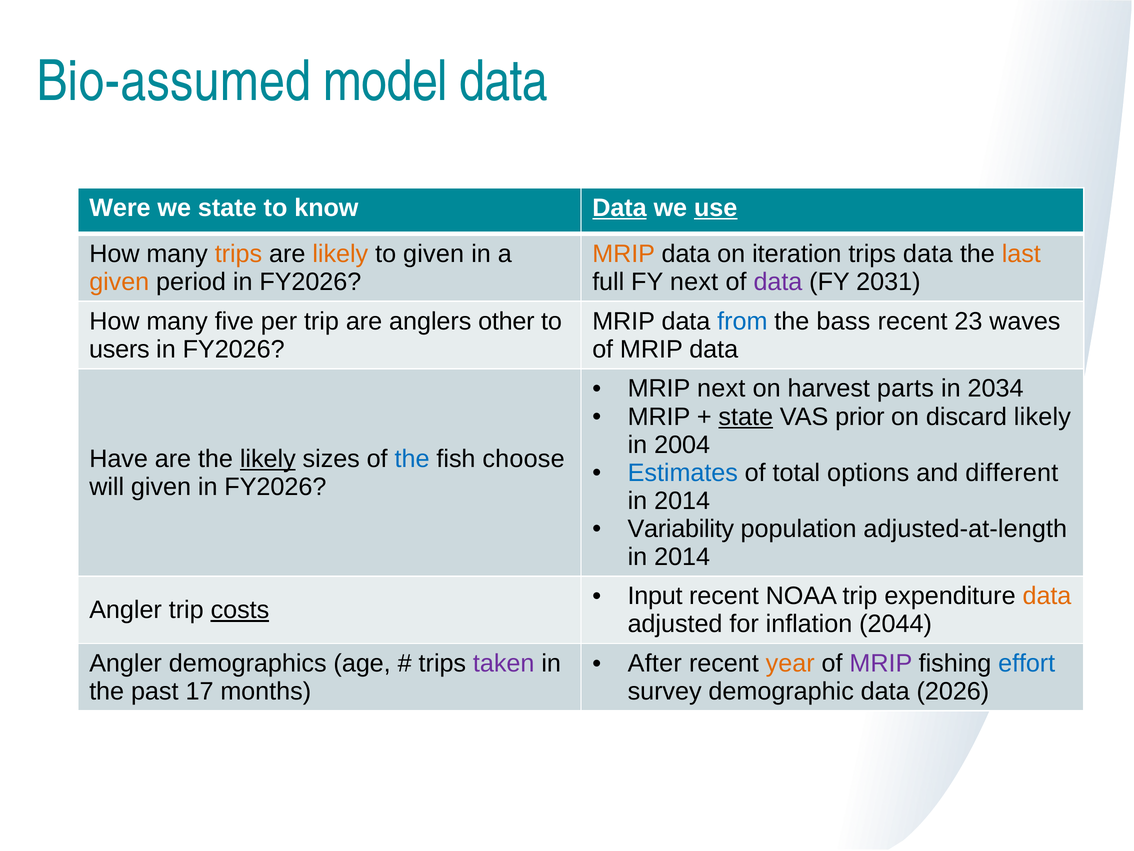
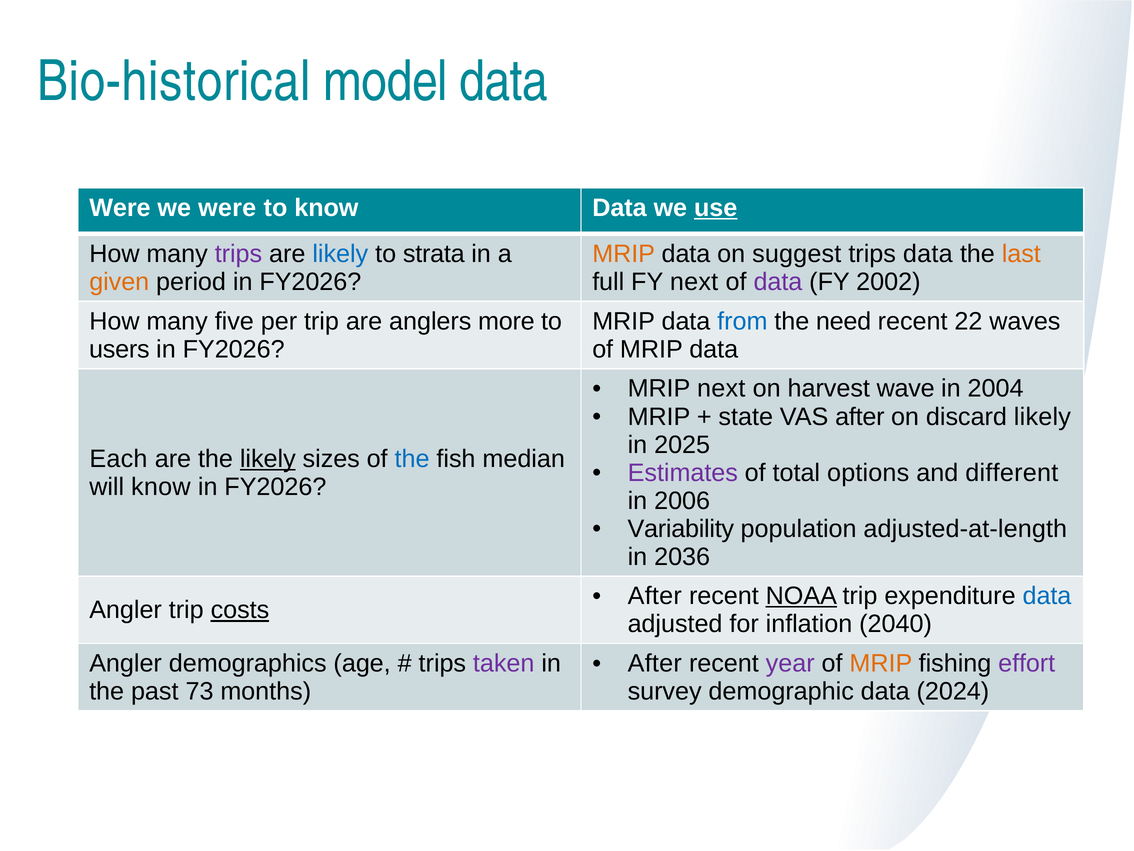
Bio-assumed: Bio-assumed -> Bio-historical
we state: state -> were
Data at (619, 208) underline: present -> none
trips at (238, 254) colour: orange -> purple
likely at (340, 254) colour: orange -> blue
to given: given -> strata
iteration: iteration -> suggest
2031: 2031 -> 2002
other: other -> more
bass: bass -> need
23: 23 -> 22
parts: parts -> wave
2034: 2034 -> 2004
state at (746, 416) underline: present -> none
VAS prior: prior -> after
2004: 2004 -> 2025
Have: Have -> Each
choose: choose -> median
Estimates colour: blue -> purple
will given: given -> know
2014 at (682, 500): 2014 -> 2006
2014 at (682, 556): 2014 -> 2036
Input at (655, 596): Input -> After
NOAA underline: none -> present
data at (1047, 596) colour: orange -> blue
2044: 2044 -> 2040
year colour: orange -> purple
MRIP at (881, 663) colour: purple -> orange
effort colour: blue -> purple
17: 17 -> 73
2026: 2026 -> 2024
